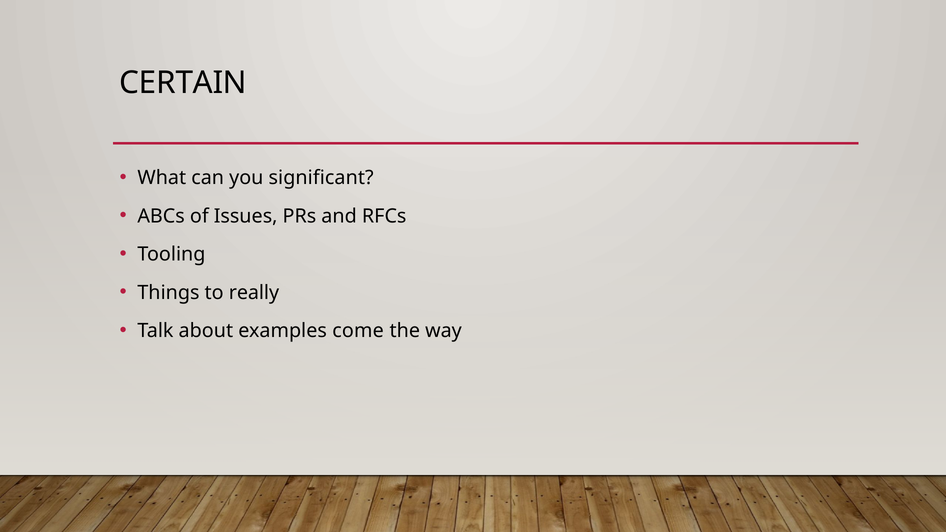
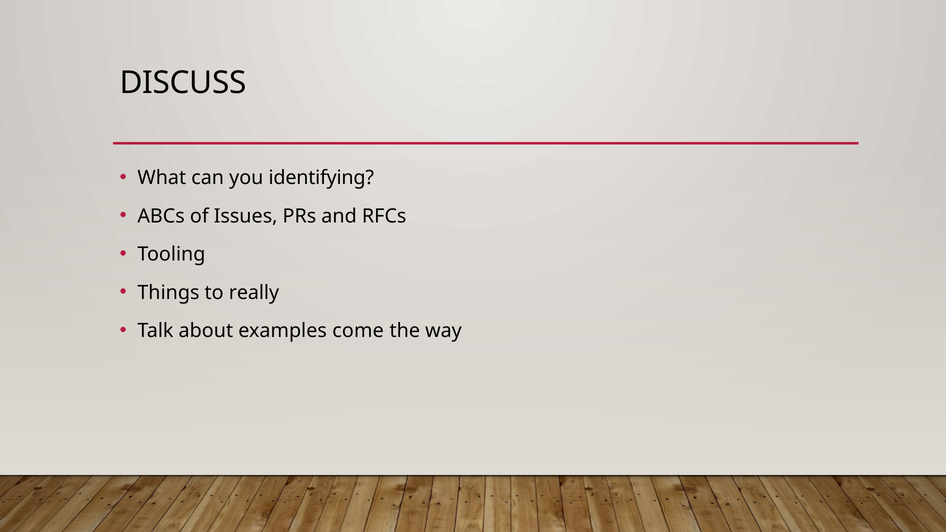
CERTAIN: CERTAIN -> DISCUSS
significant: significant -> identifying
